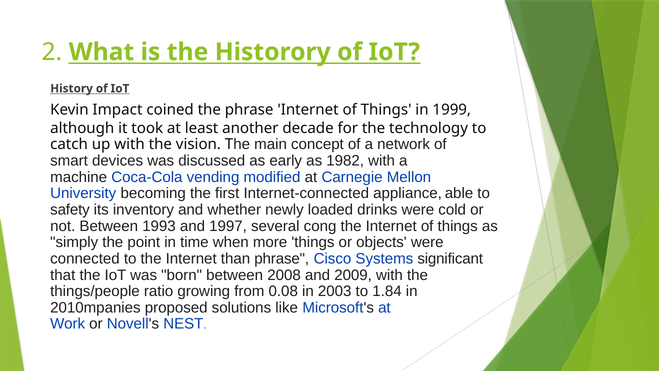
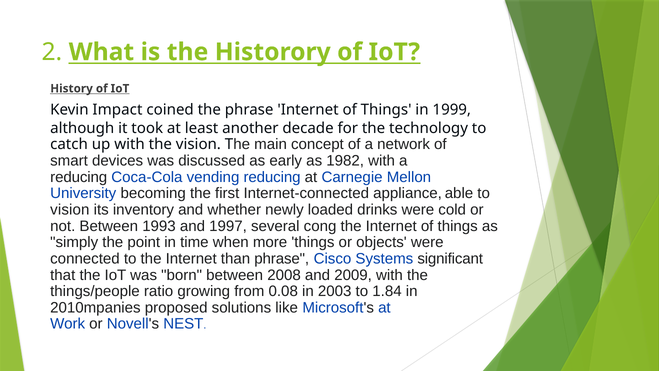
machine at (79, 177): machine -> reducing
vending modified: modified -> reducing
safety at (70, 210): safety -> vision
